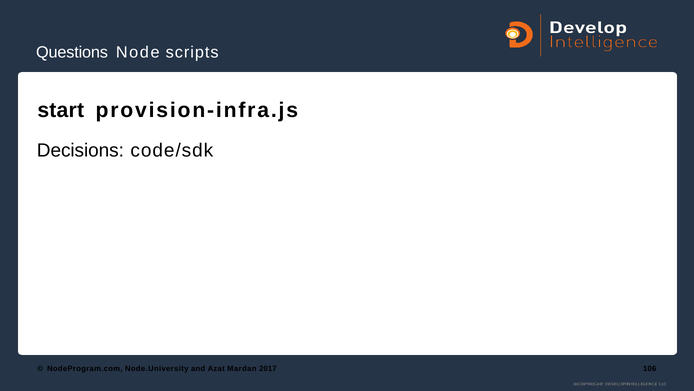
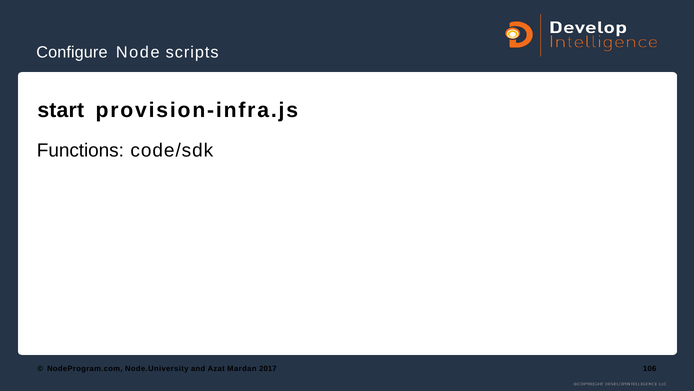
Questions: Questions -> Configure
Decisions: Decisions -> Functions
